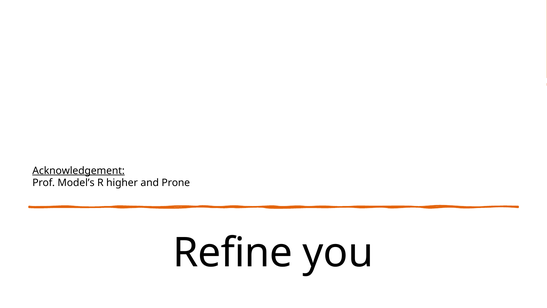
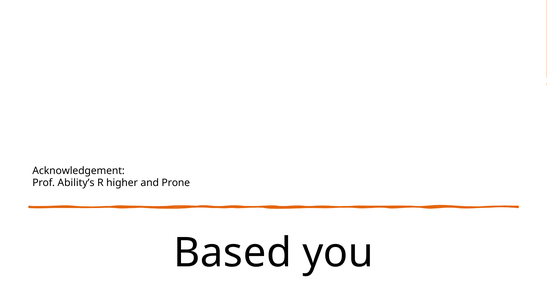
Acknowledgement underline: present -> none
Model’s: Model’s -> Ability’s
Refine: Refine -> Based
